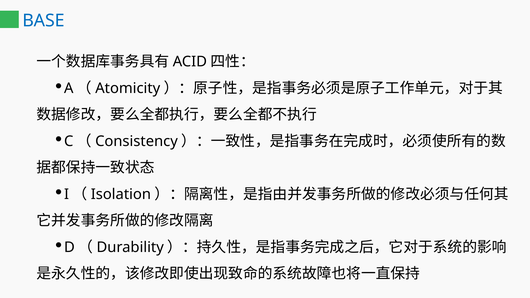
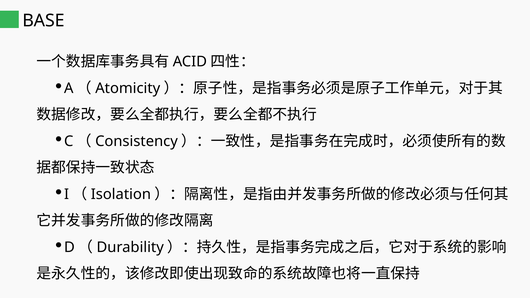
BASE colour: blue -> black
